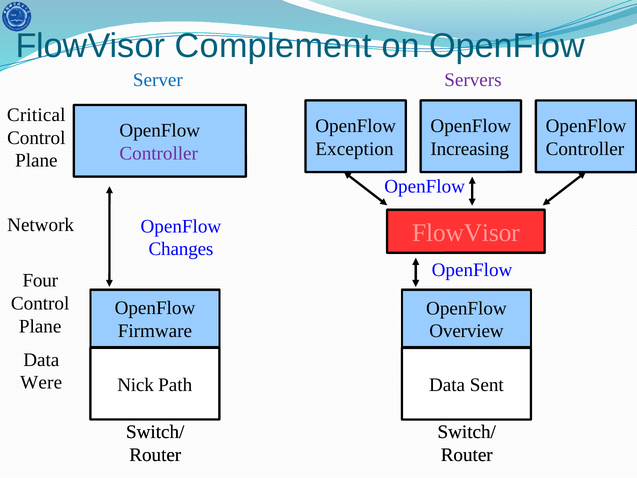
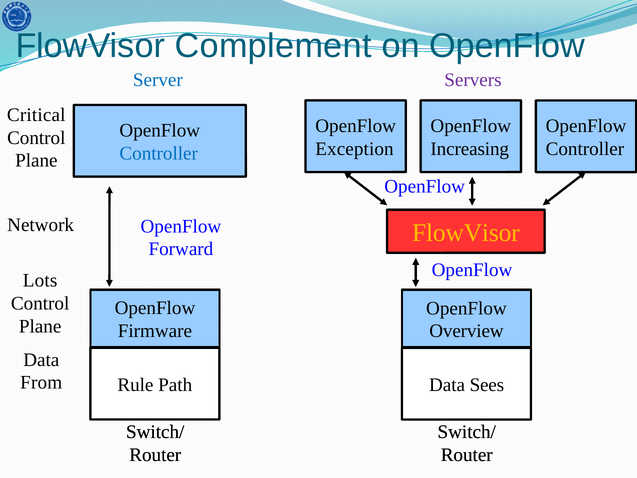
Controller at (159, 154) colour: purple -> blue
FlowVisor at (466, 233) colour: pink -> yellow
Changes: Changes -> Forward
Four: Four -> Lots
Were: Were -> From
Nick: Nick -> Rule
Sent: Sent -> Sees
